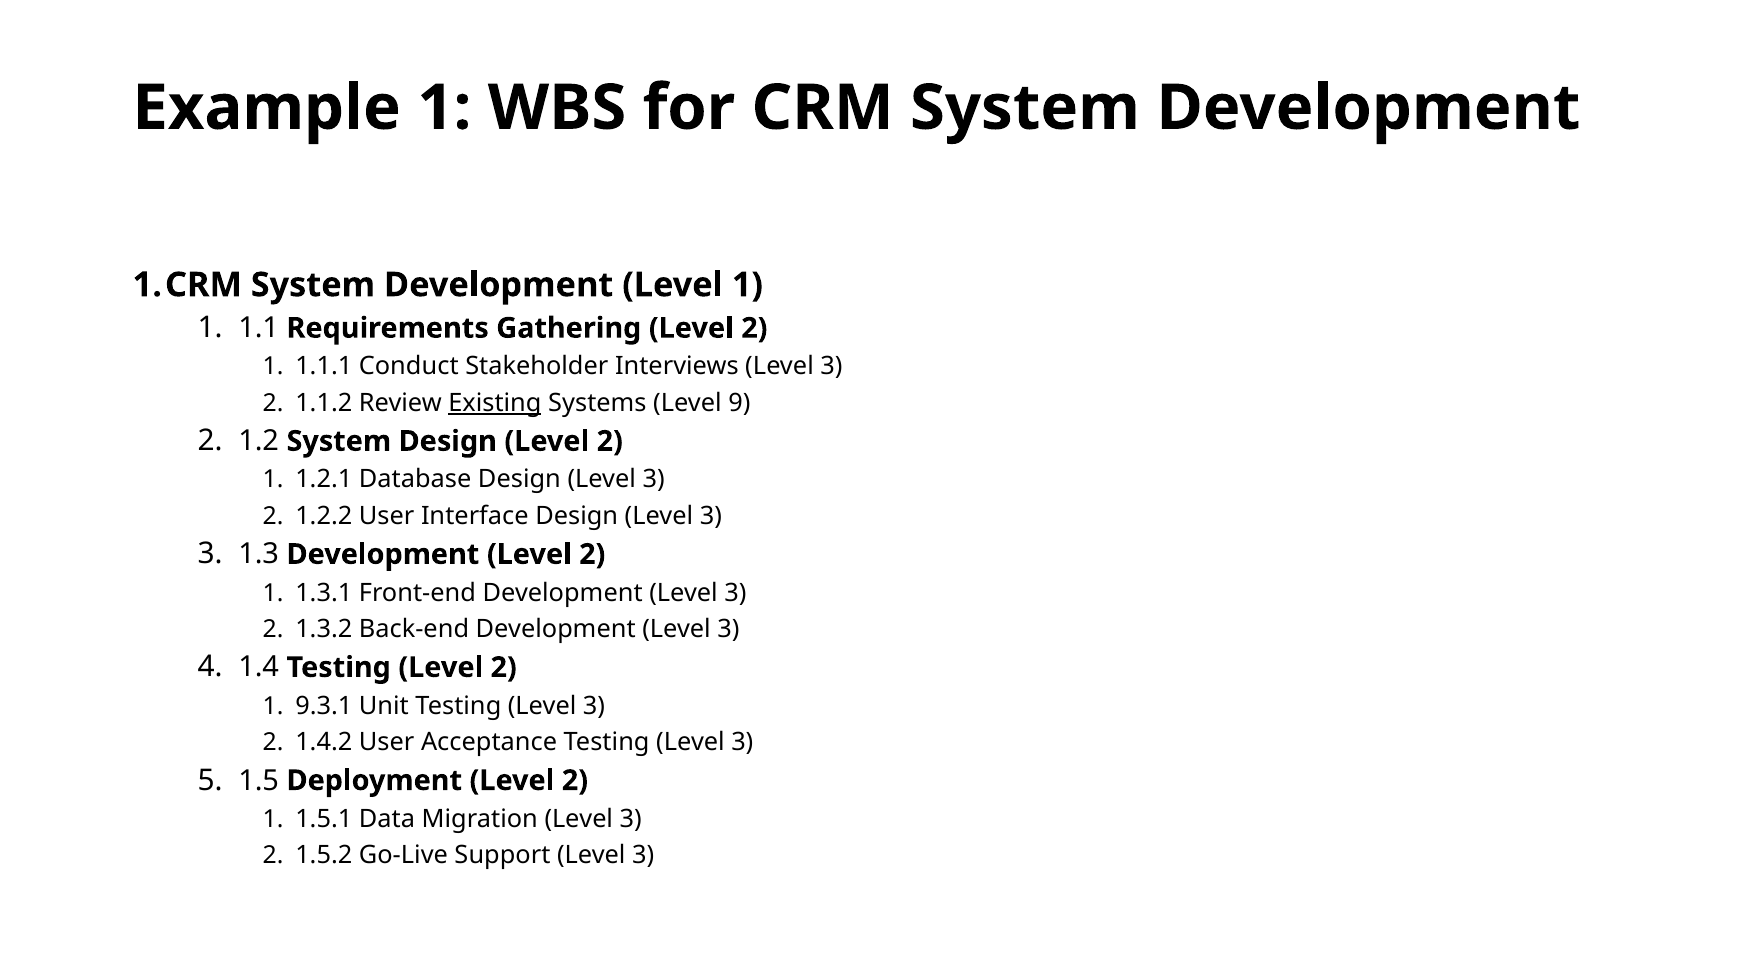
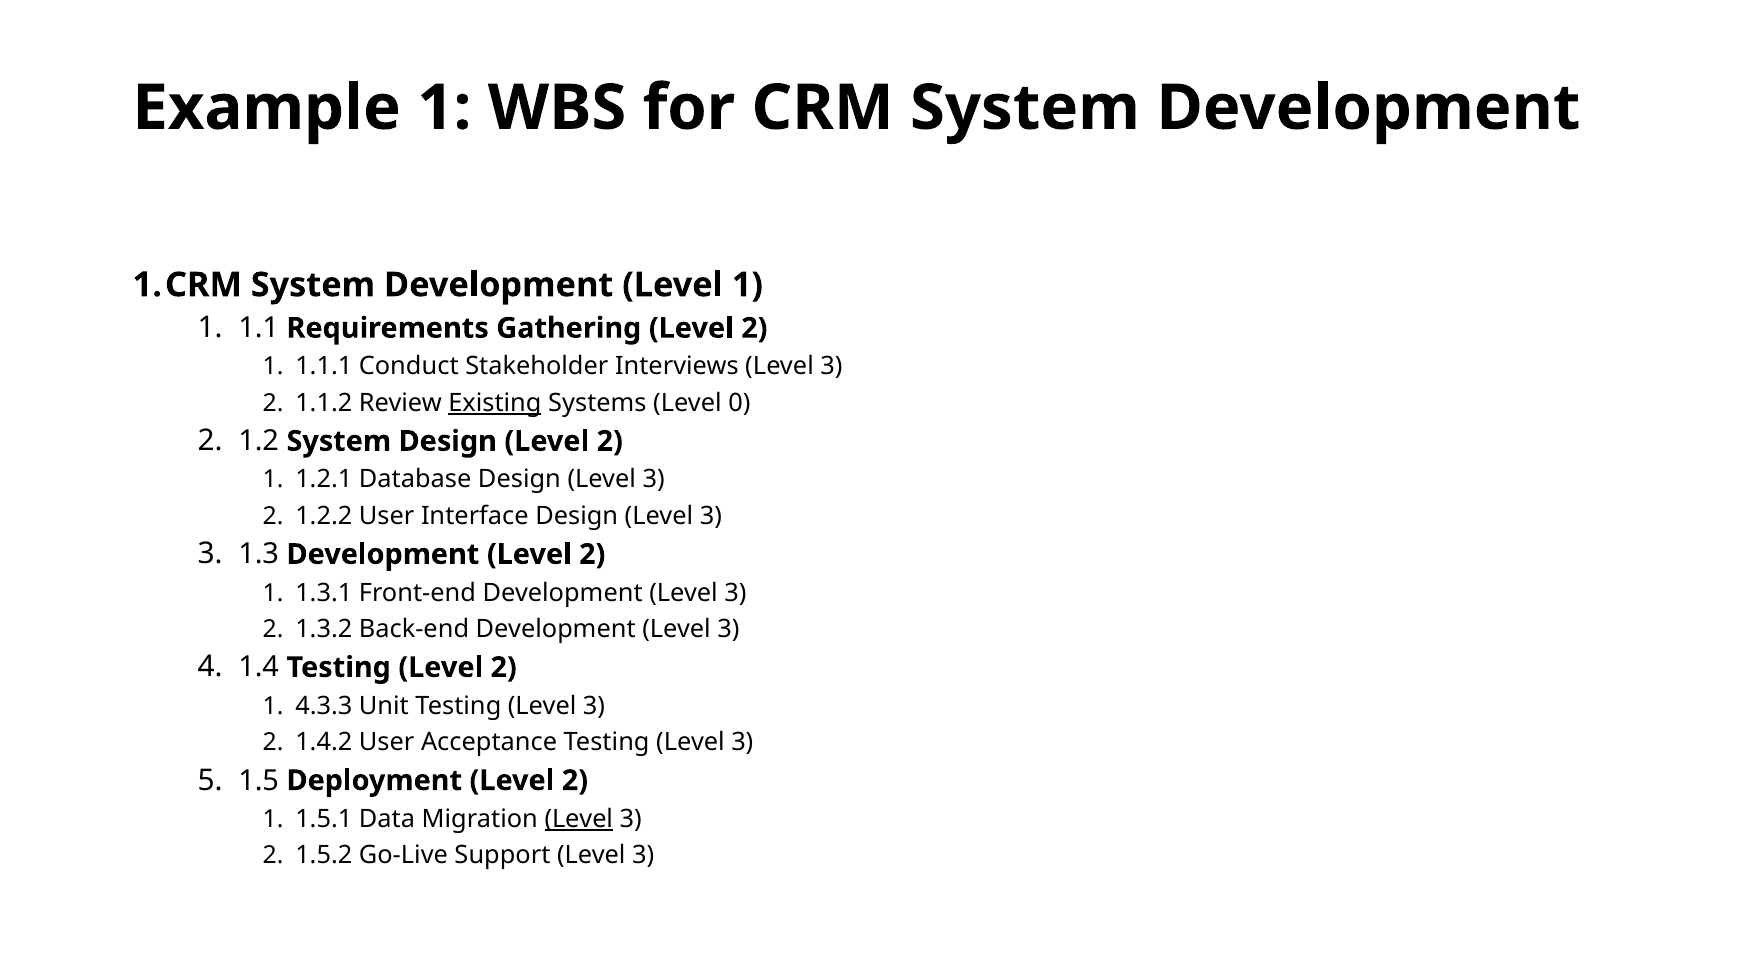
9: 9 -> 0
9.3.1: 9.3.1 -> 4.3.3
Level at (579, 819) underline: none -> present
